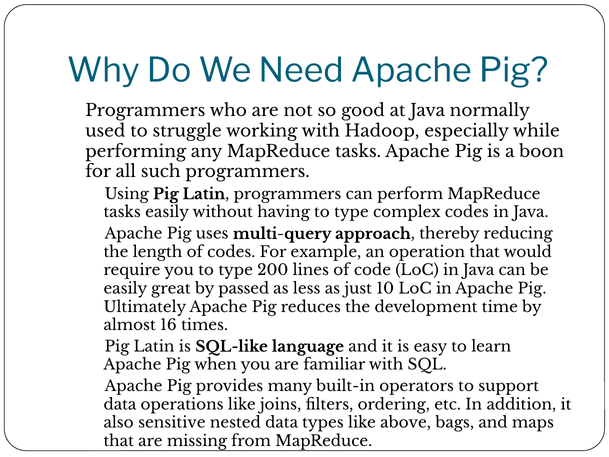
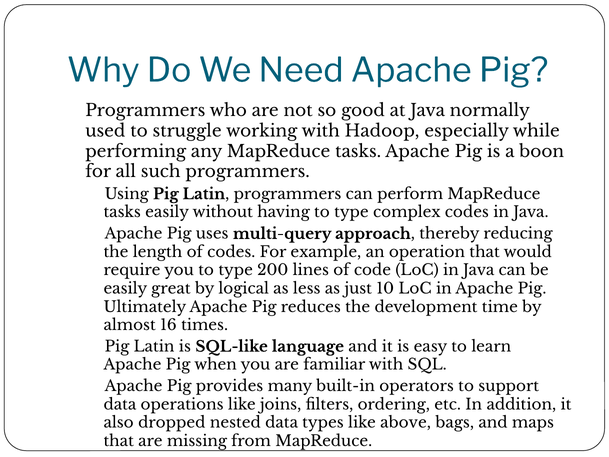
passed: passed -> logical
sensitive: sensitive -> dropped
